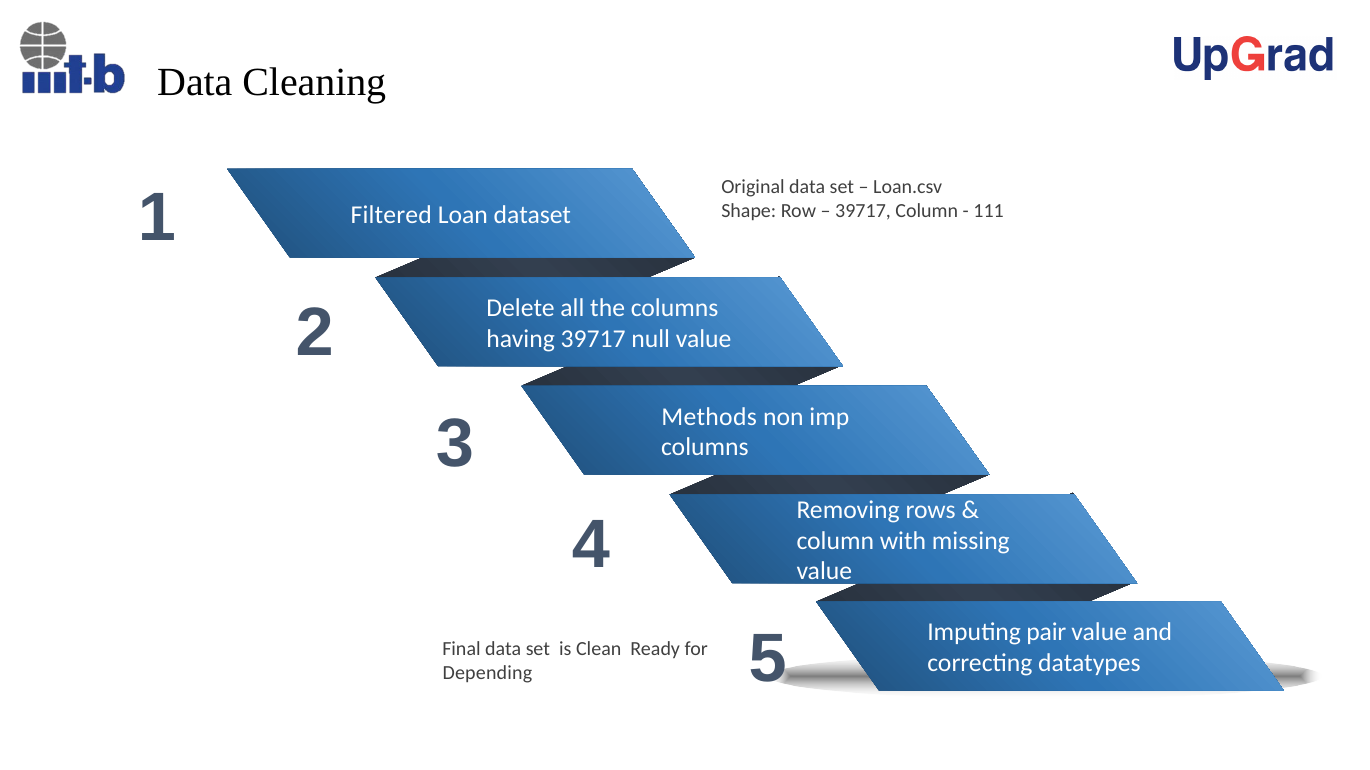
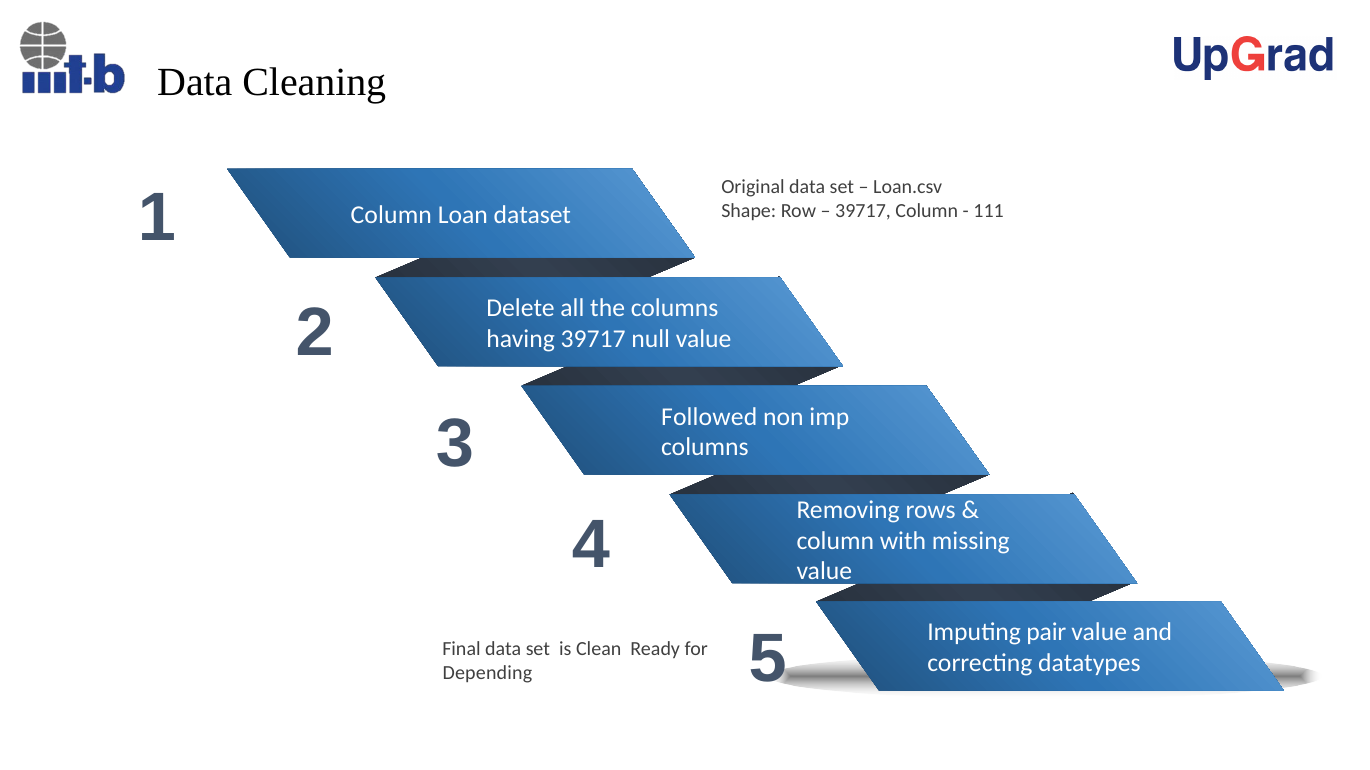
Filtered at (391, 215): Filtered -> Column
Methods: Methods -> Followed
